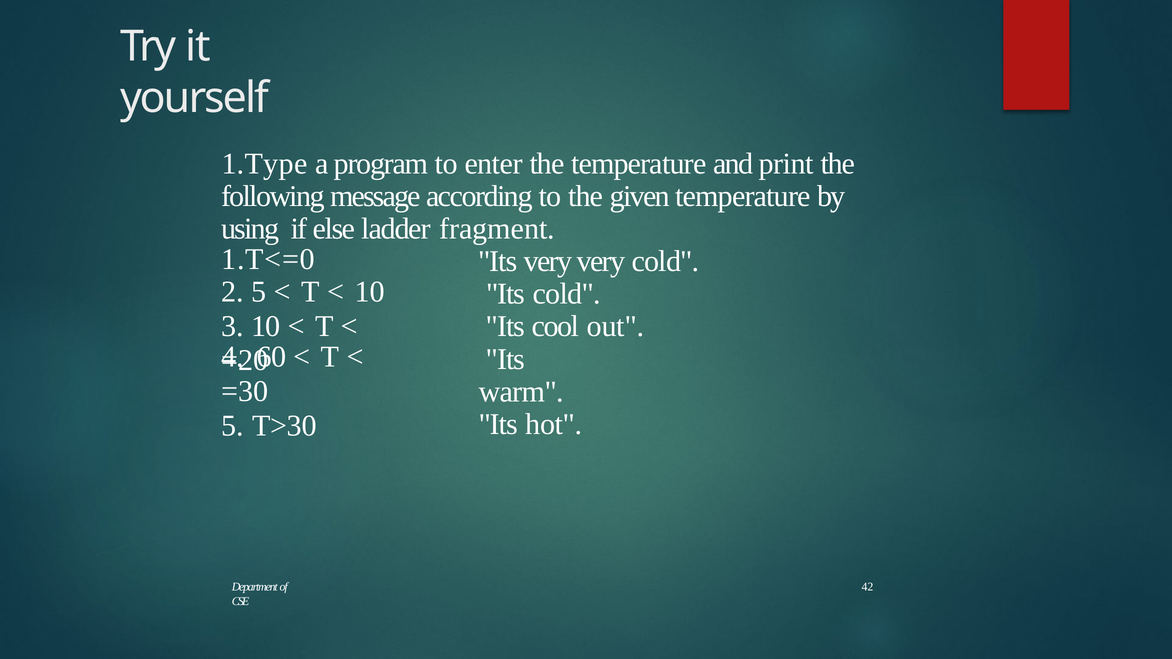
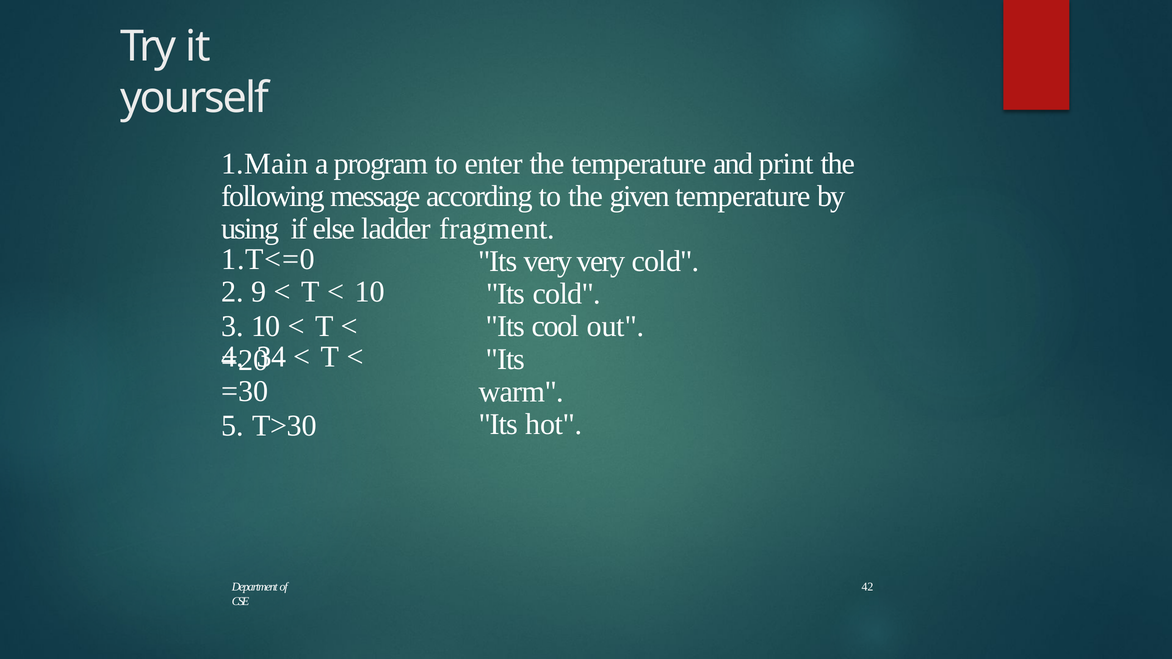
1.Type: 1.Type -> 1.Main
2 5: 5 -> 9
60: 60 -> 34
